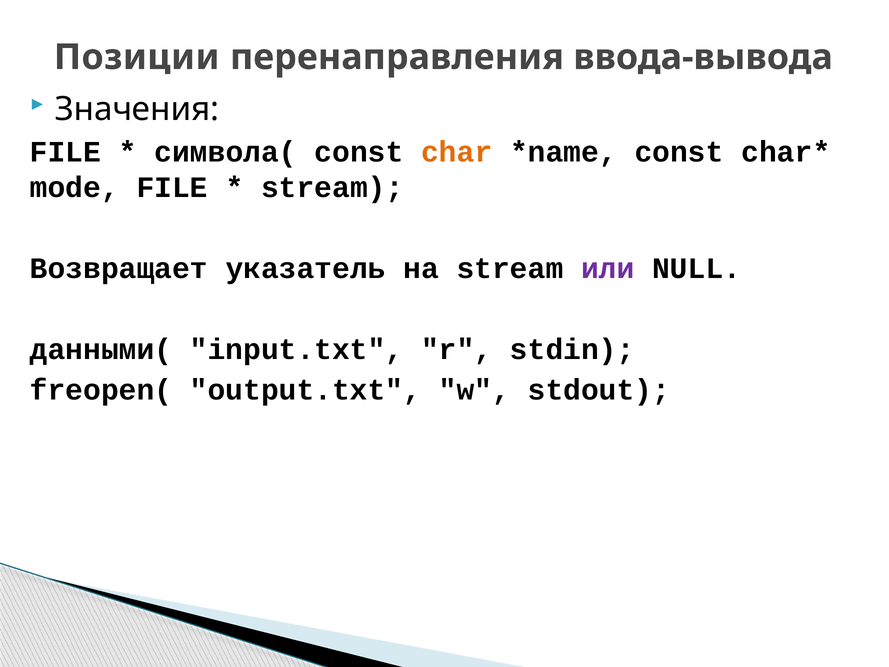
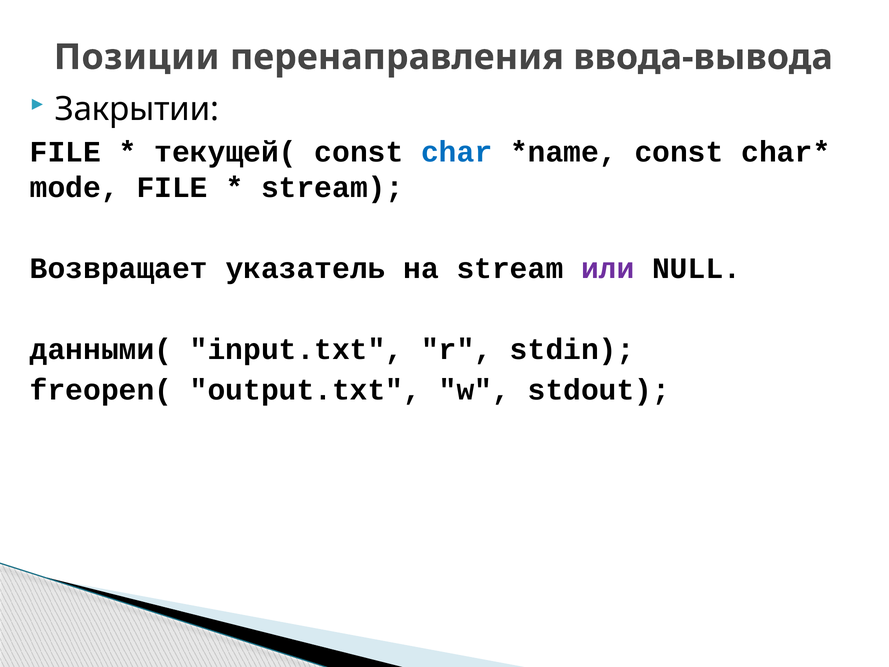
Значения: Значения -> Закрытии
символа(: символа( -> текущей(
char colour: orange -> blue
